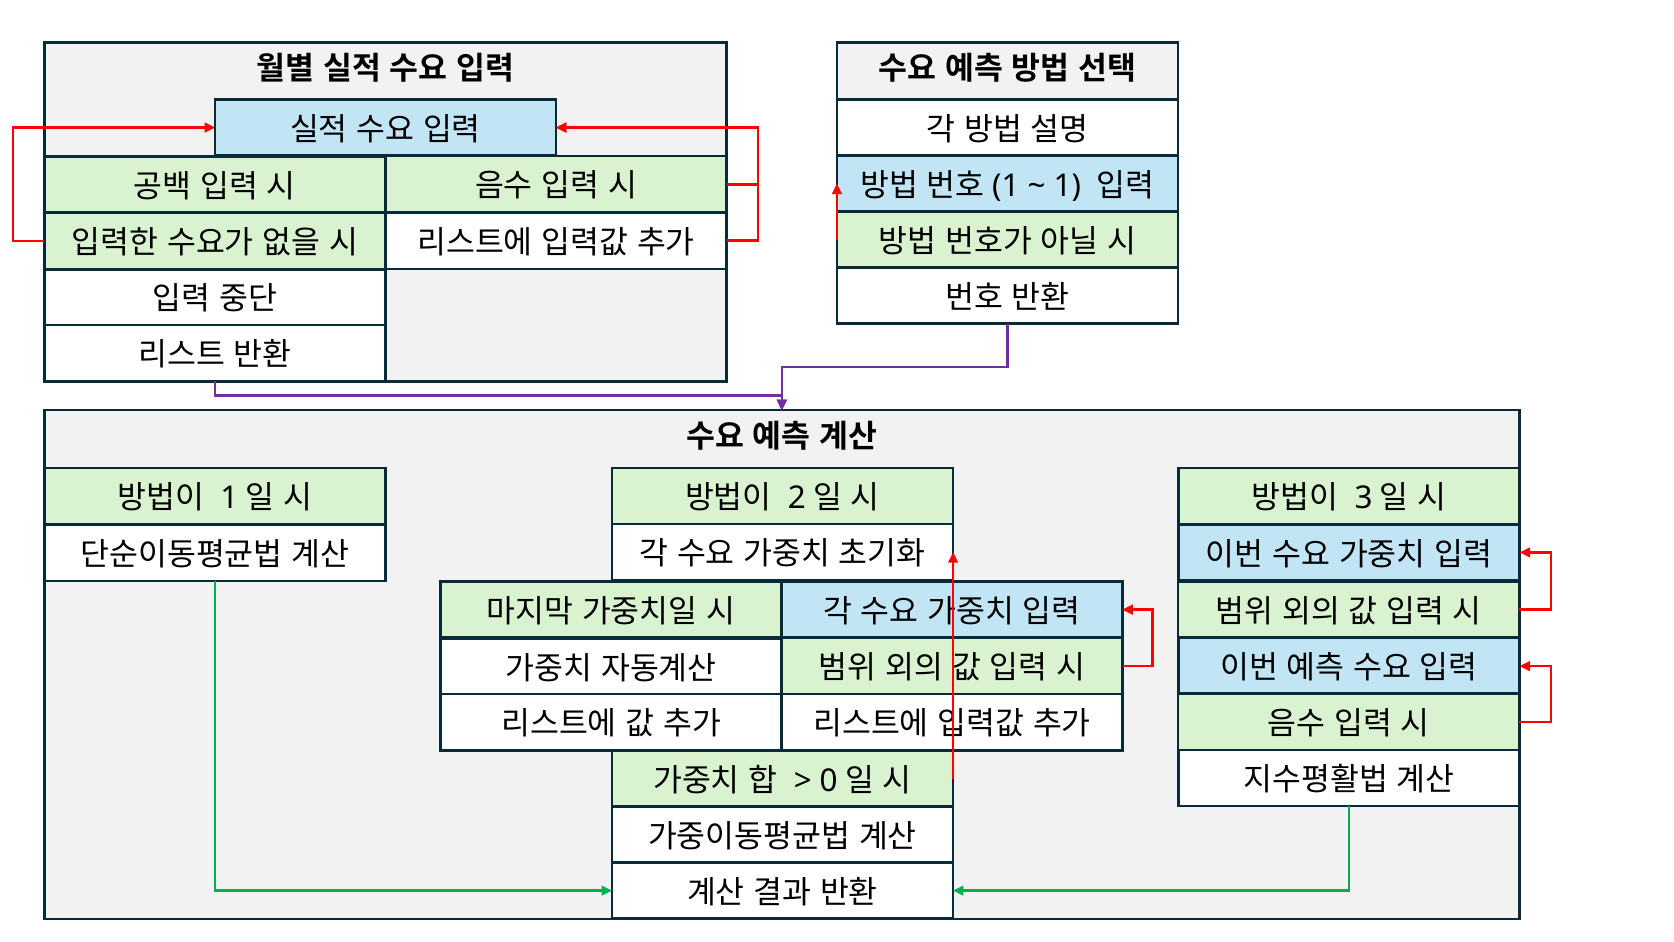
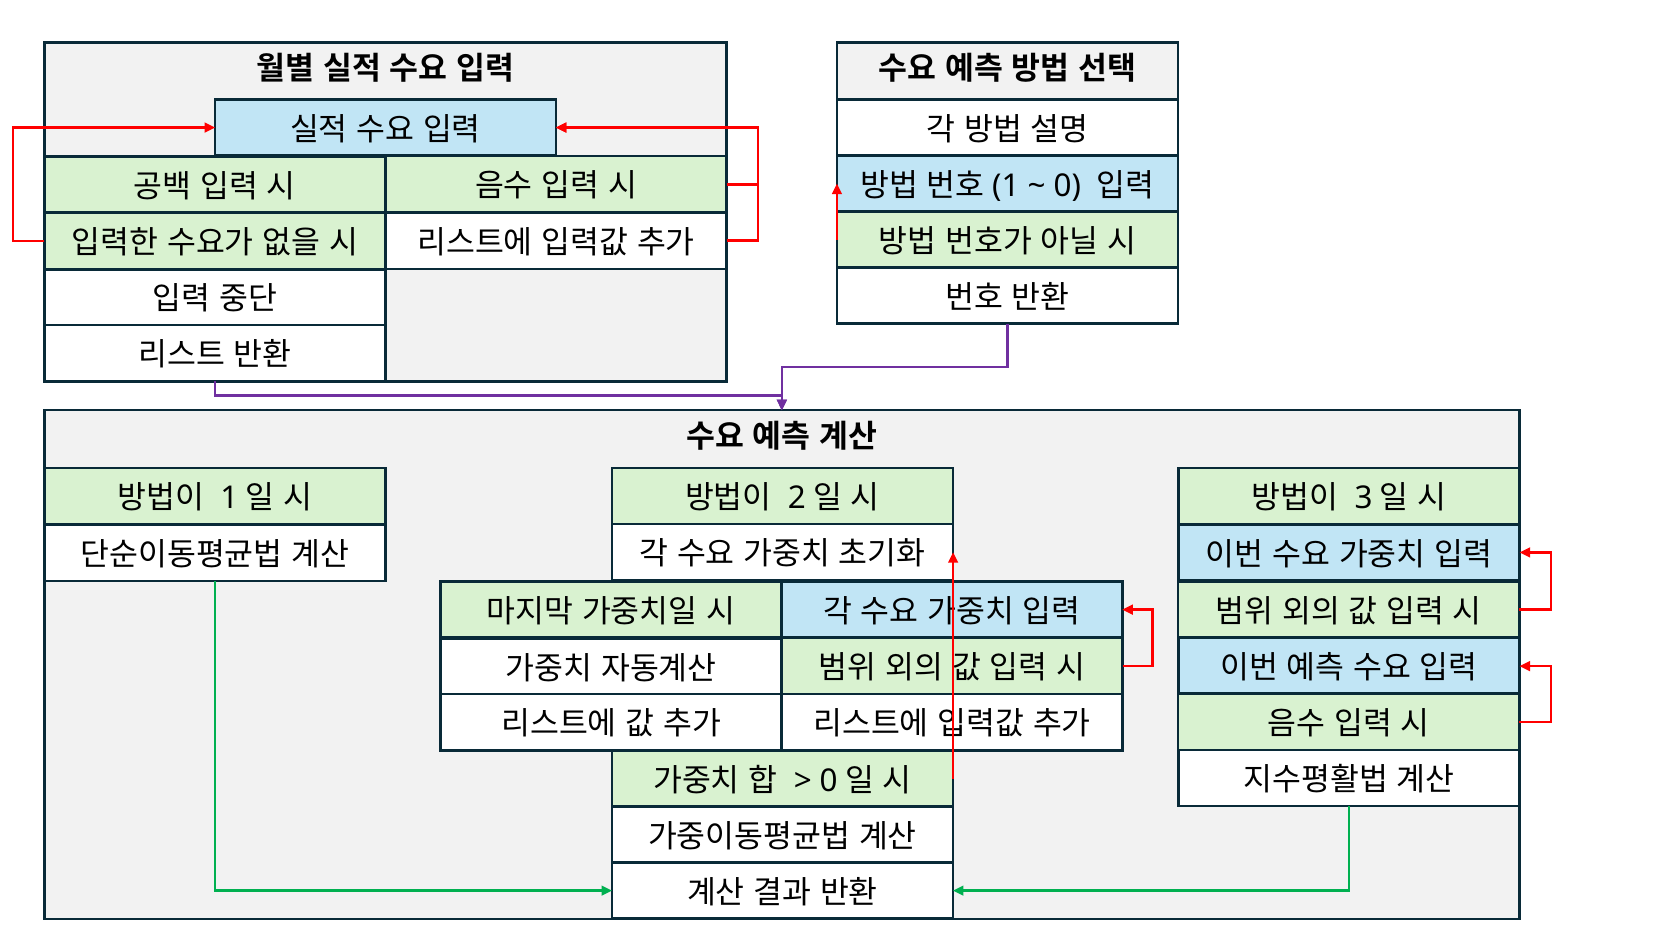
1: 1 -> 0
